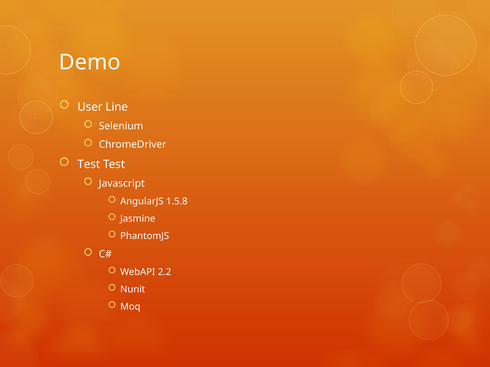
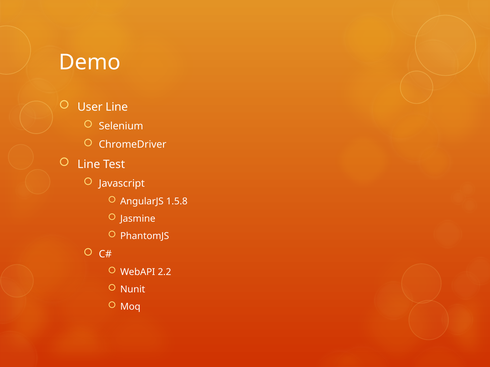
Test at (89, 164): Test -> Line
